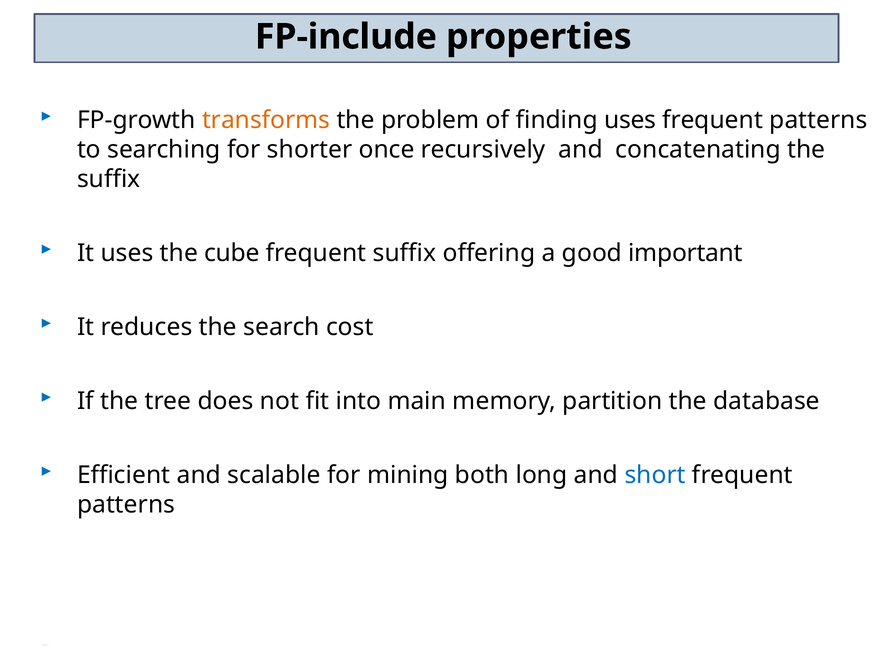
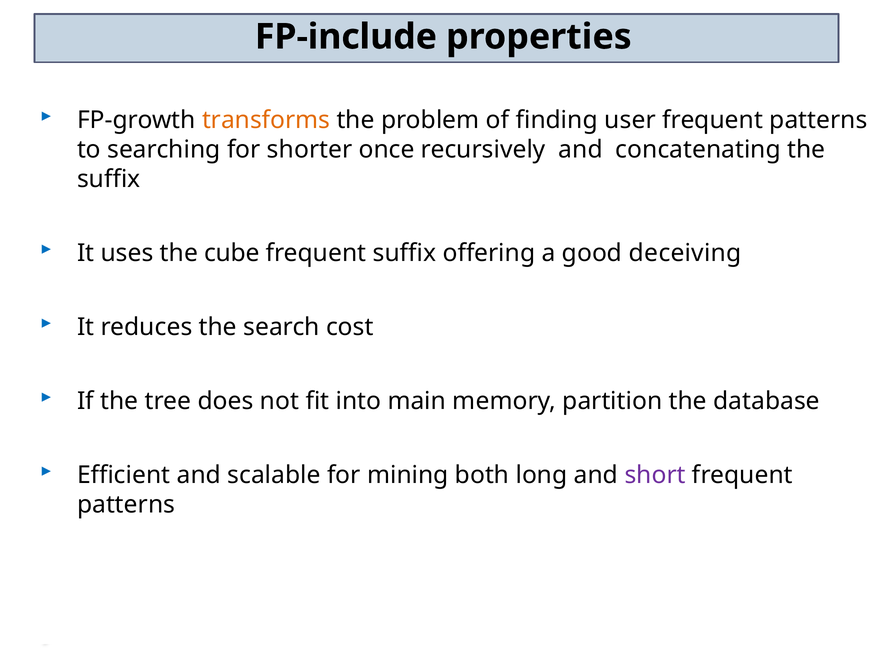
finding uses: uses -> user
important: important -> deceiving
short colour: blue -> purple
